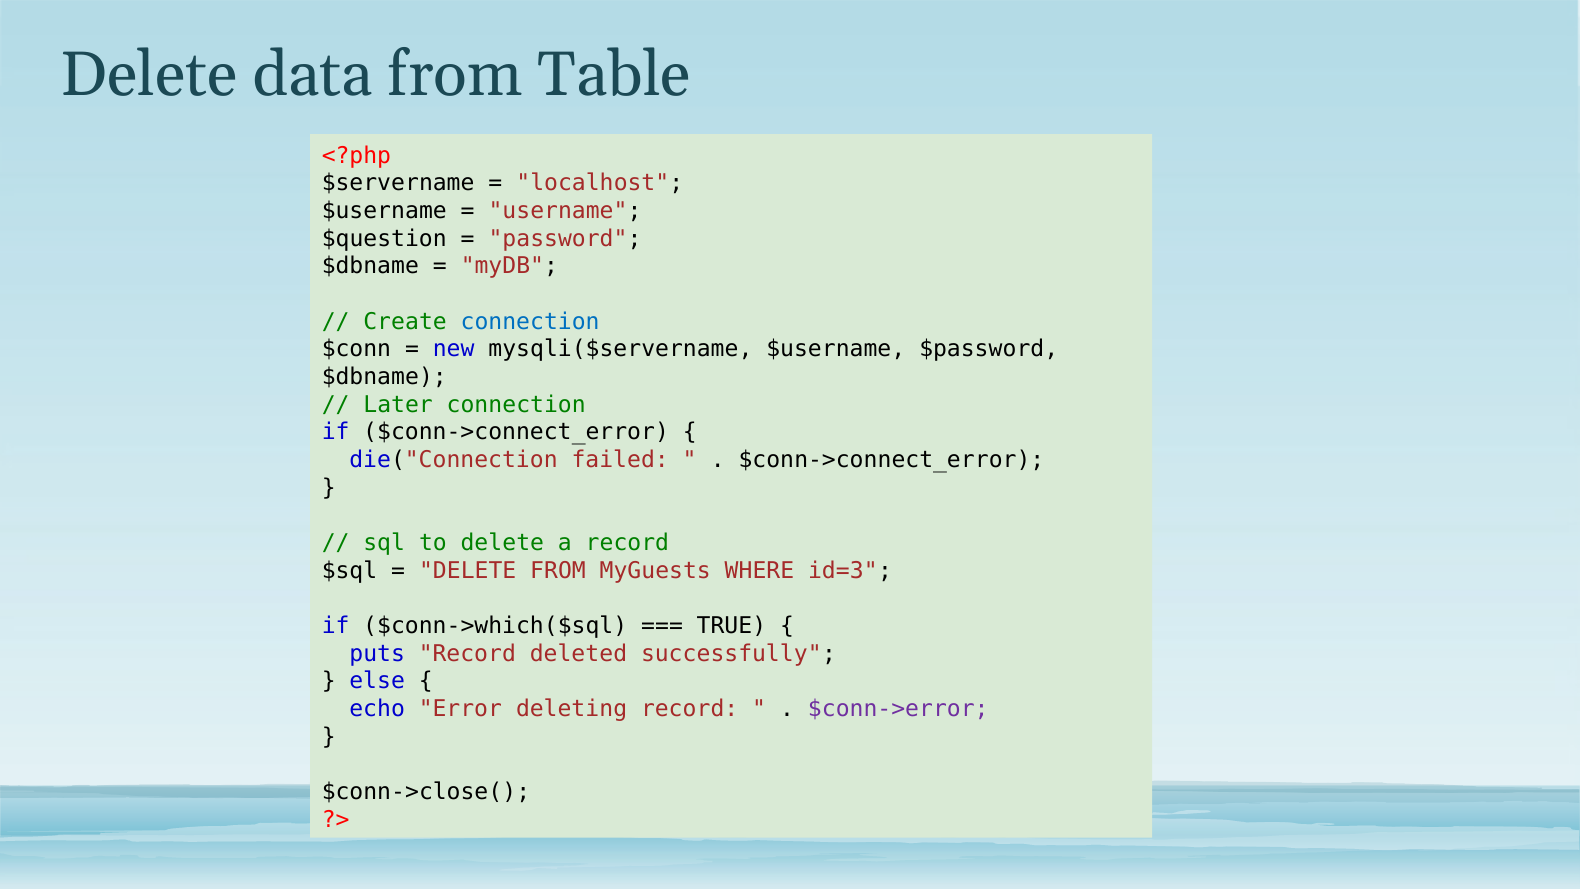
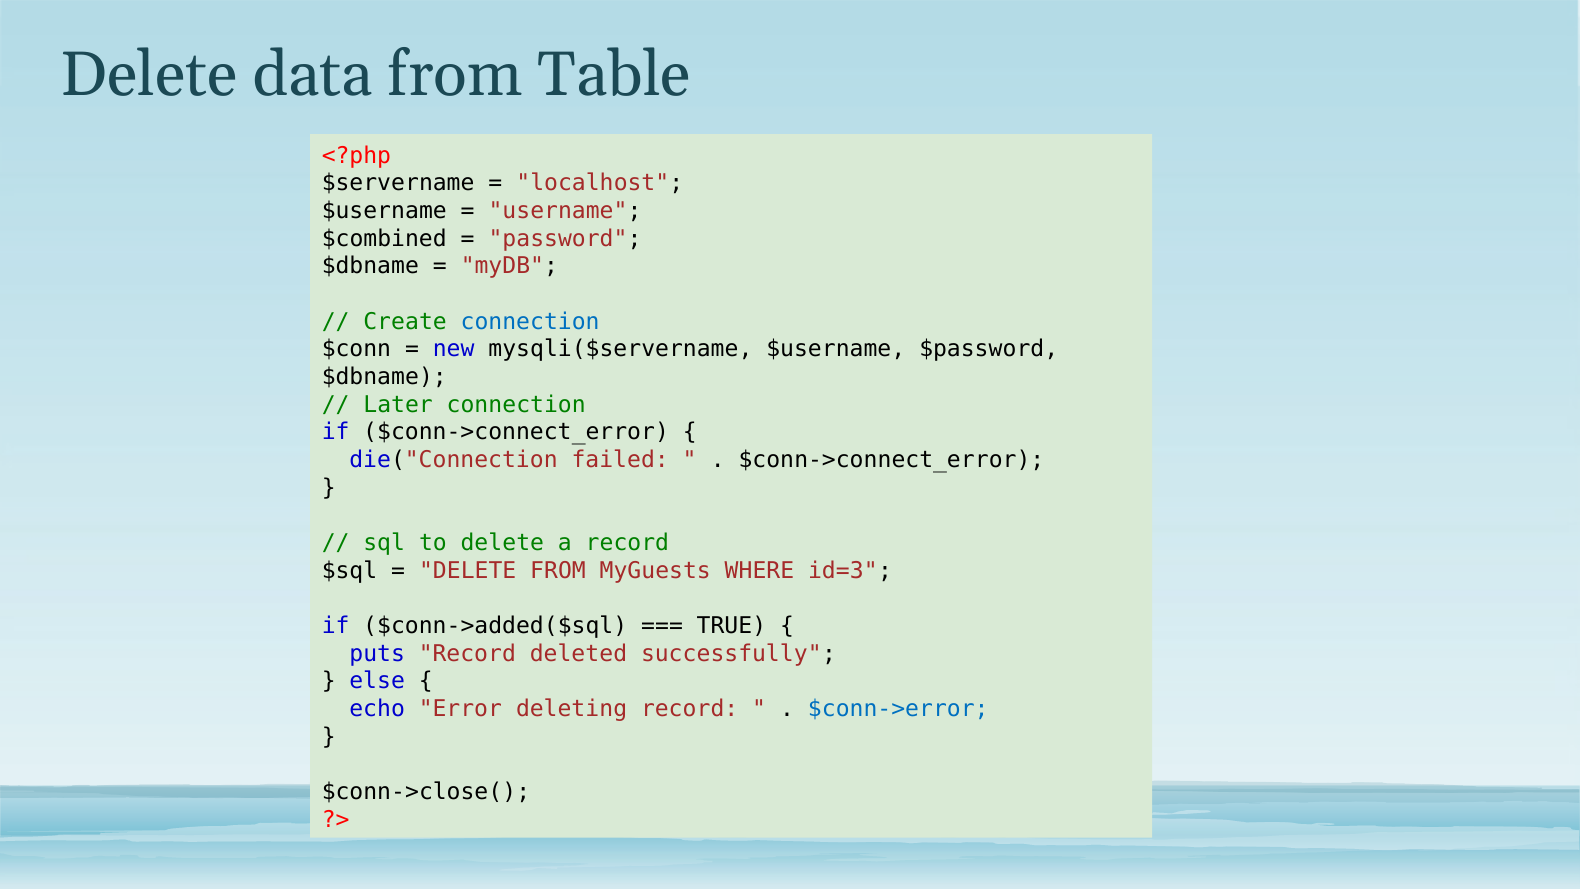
$question: $question -> $combined
$conn->which($sql: $conn->which($sql -> $conn->added($sql
$conn->error colour: purple -> blue
